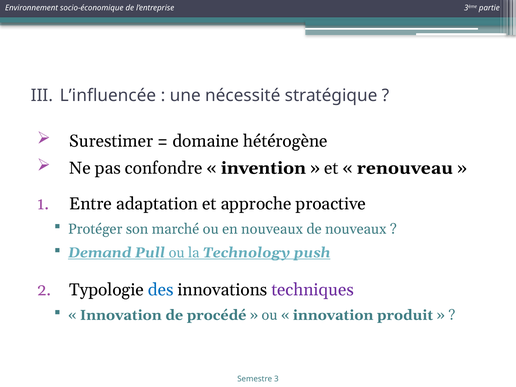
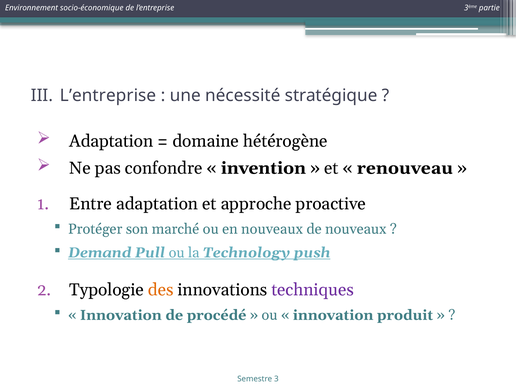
L’influencée at (108, 96): L’influencée -> L’entreprise
Surestimer at (111, 141): Surestimer -> Adaptation
des colour: blue -> orange
